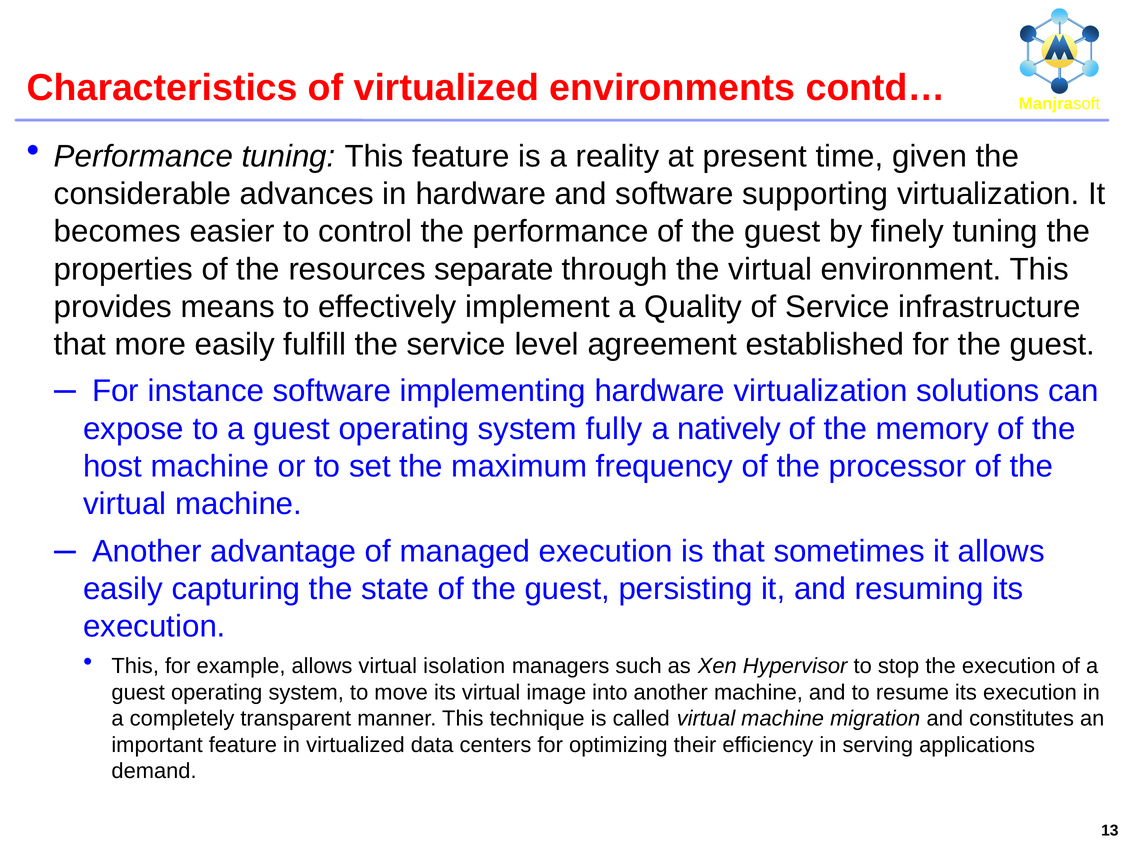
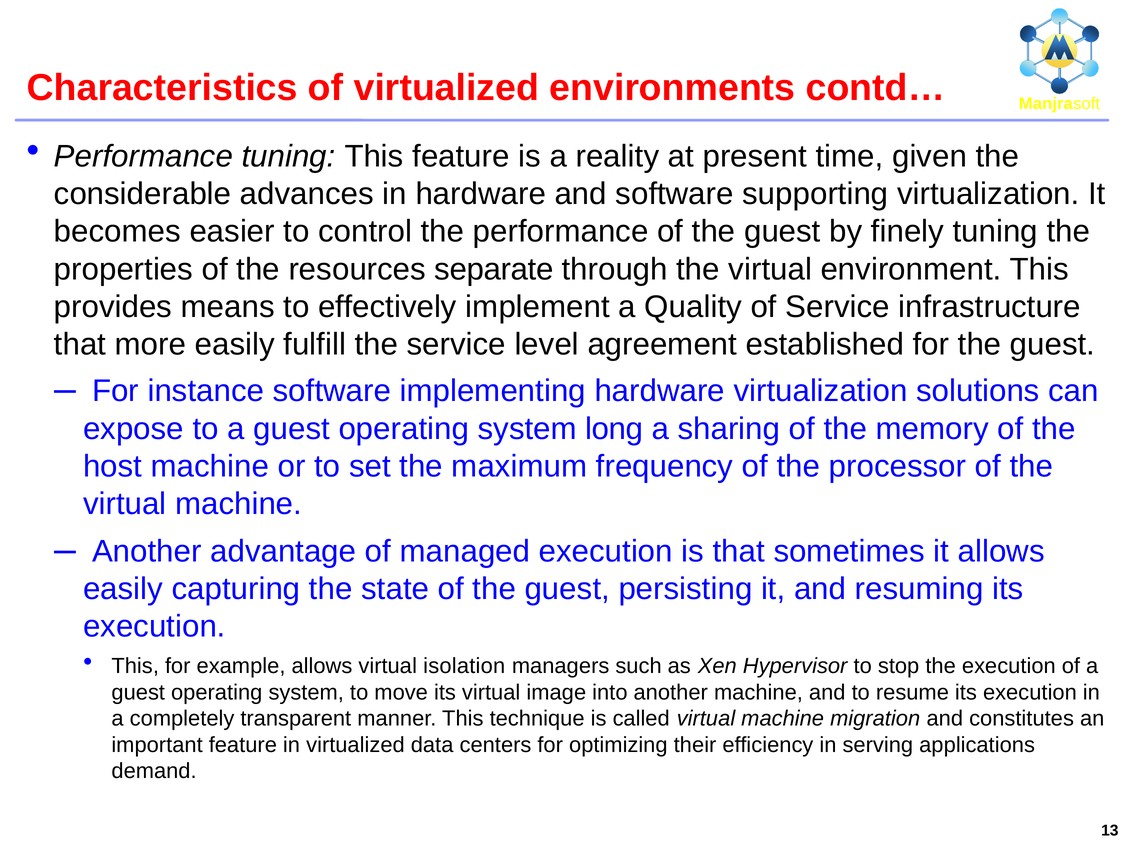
fully: fully -> long
natively: natively -> sharing
